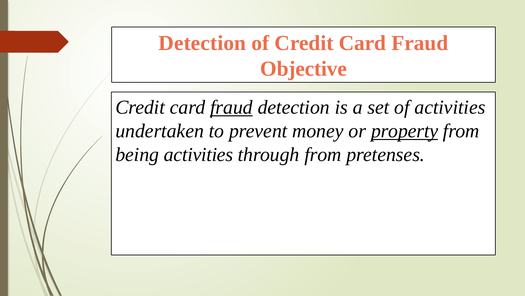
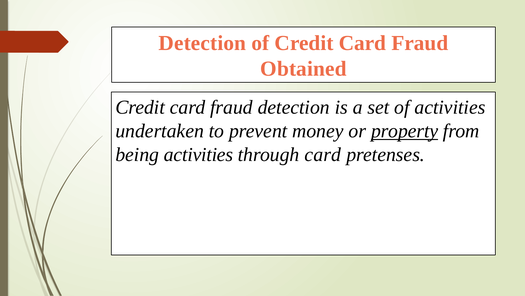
Objective: Objective -> Obtained
fraud at (231, 107) underline: present -> none
through from: from -> card
